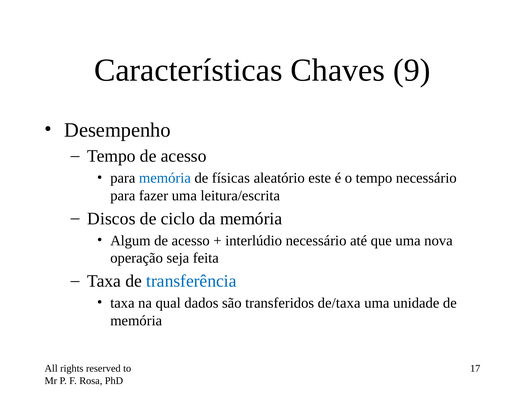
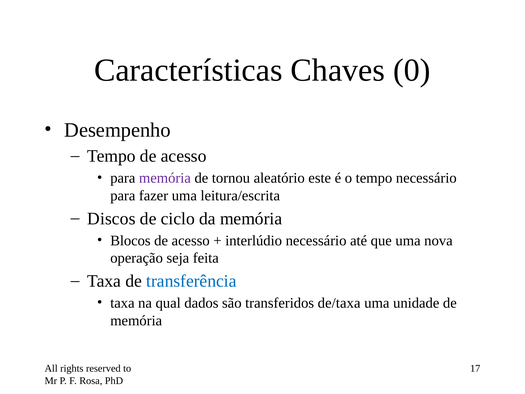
9: 9 -> 0
memória at (165, 178) colour: blue -> purple
físicas: físicas -> tornou
Algum: Algum -> Blocos
